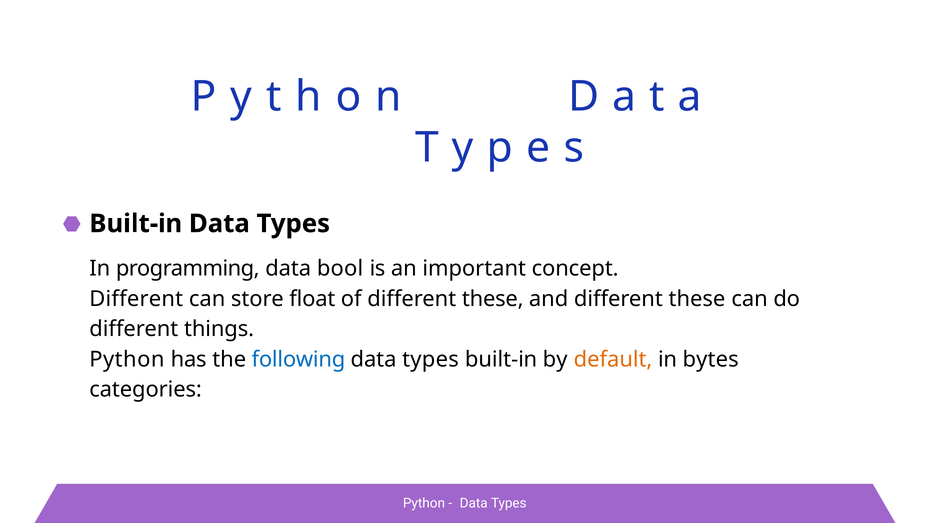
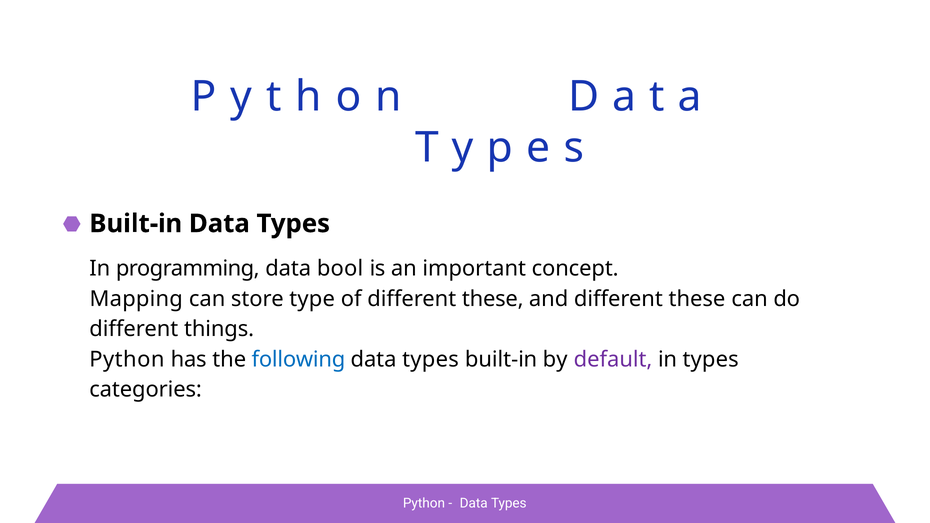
Different at (136, 299): Different -> Mapping
float: float -> type
default colour: orange -> purple
in bytes: bytes -> types
